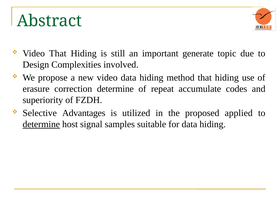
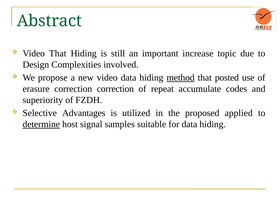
generate: generate -> increase
method underline: none -> present
hiding at (227, 78): hiding -> posted
correction determine: determine -> correction
